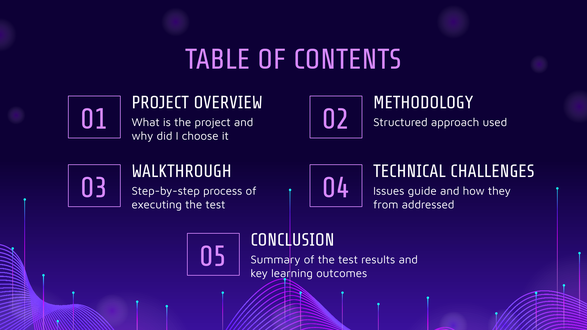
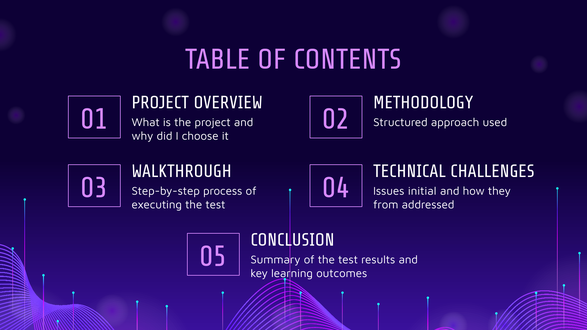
guide: guide -> initial
